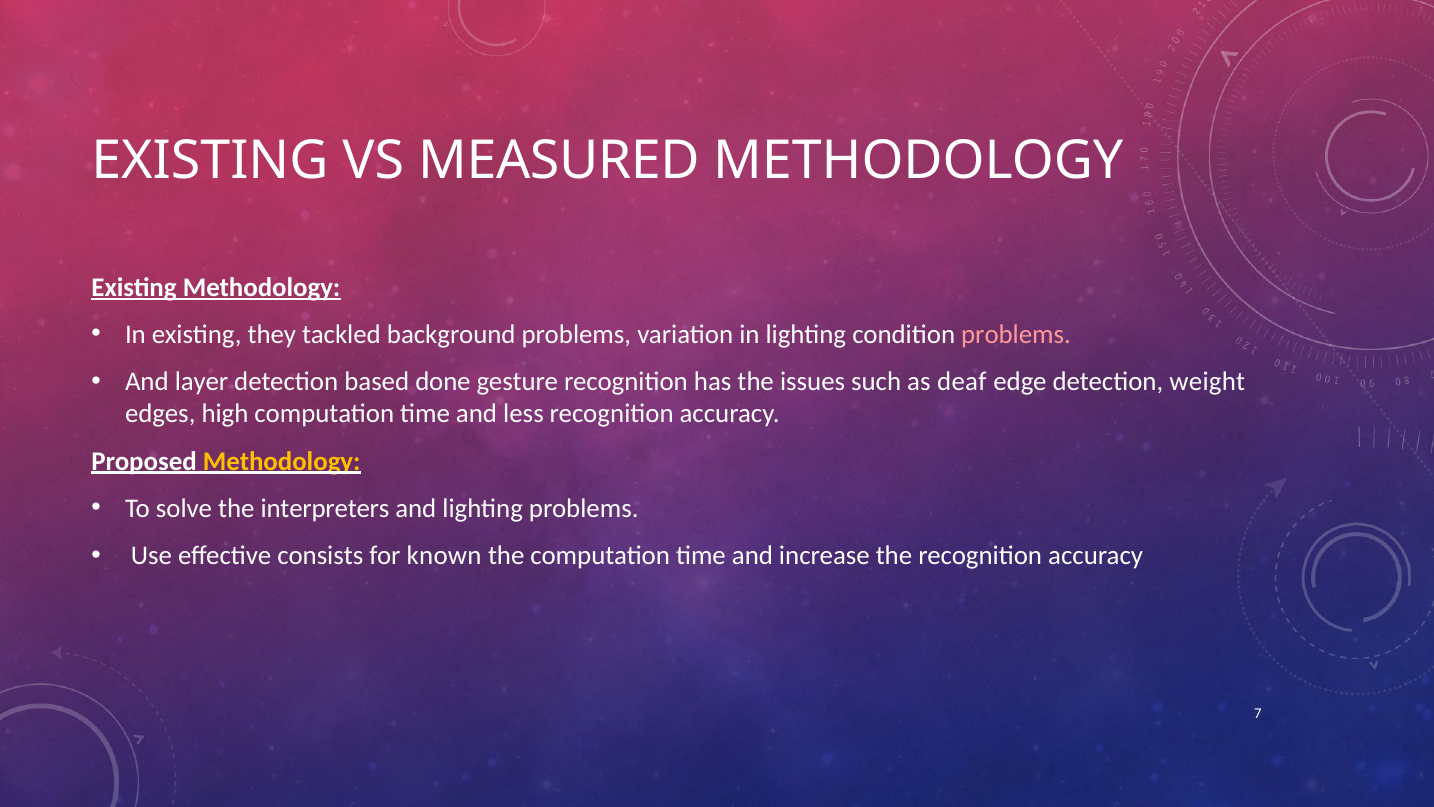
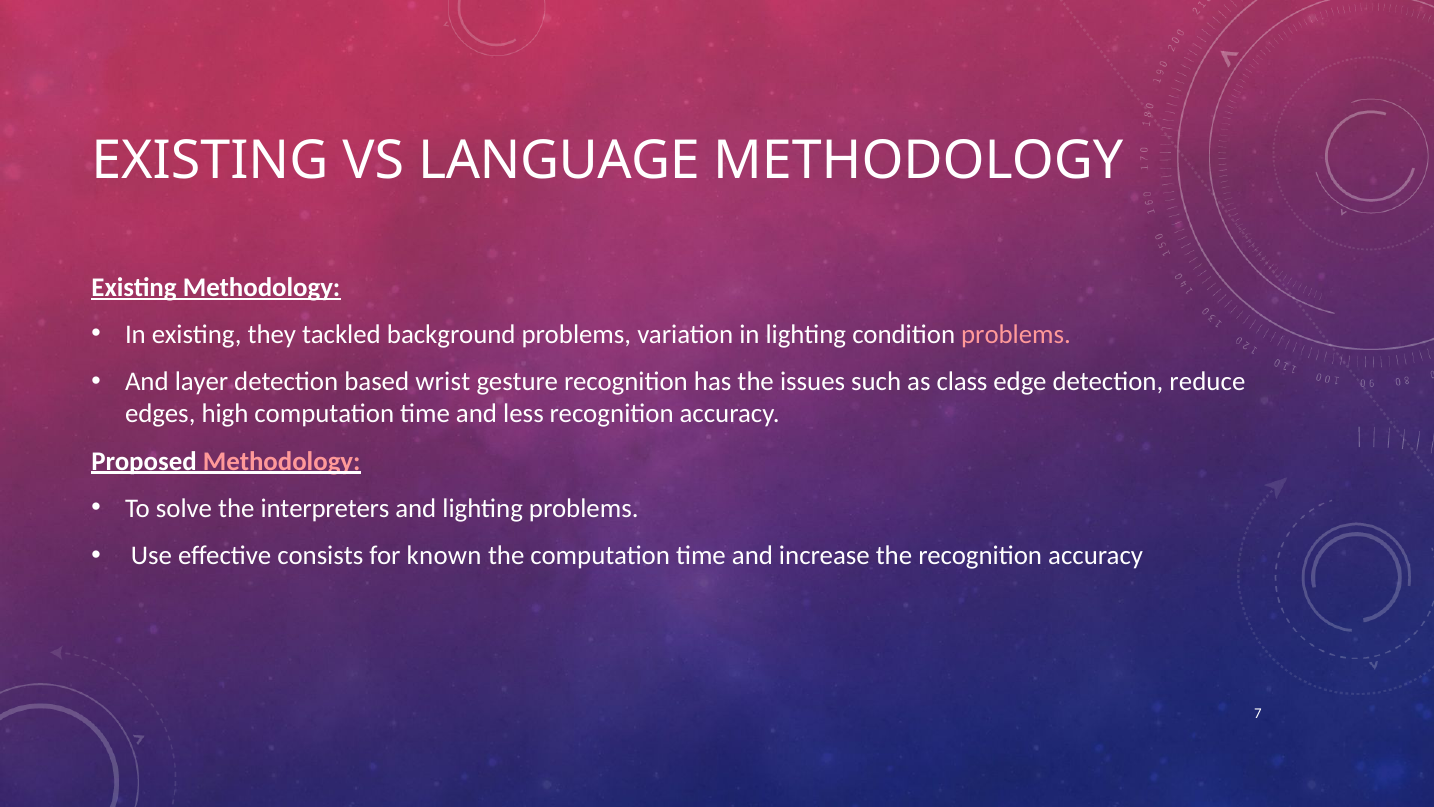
MEASURED: MEASURED -> LANGUAGE
done: done -> wrist
deaf: deaf -> class
weight: weight -> reduce
Methodology at (282, 461) colour: yellow -> pink
